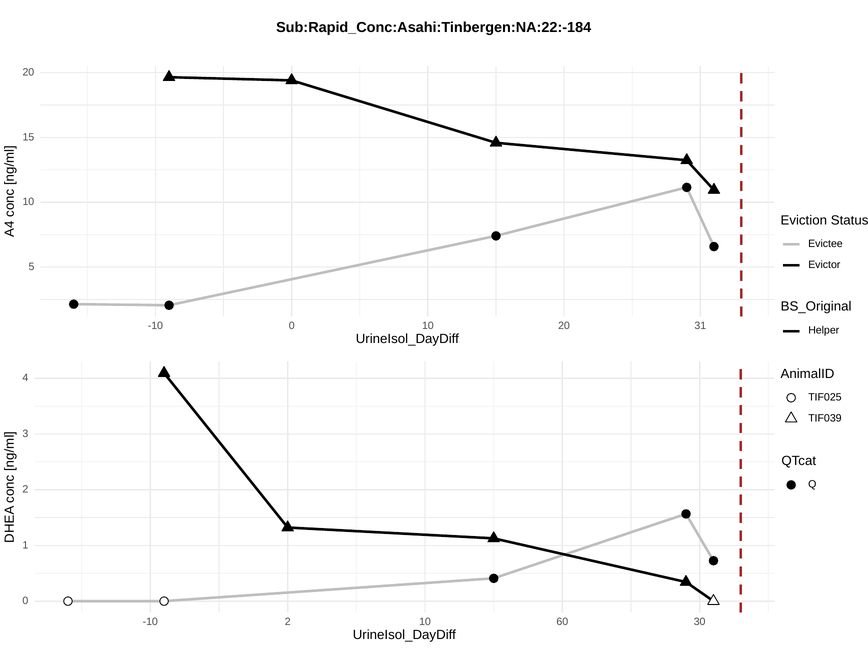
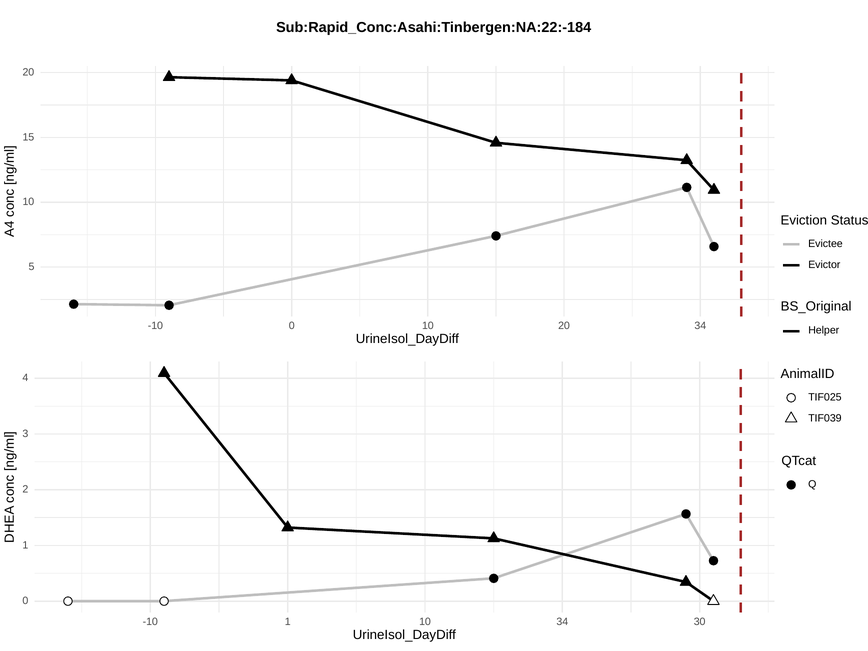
20 31: 31 -> 34
-10 2: 2 -> 1
10 60: 60 -> 34
